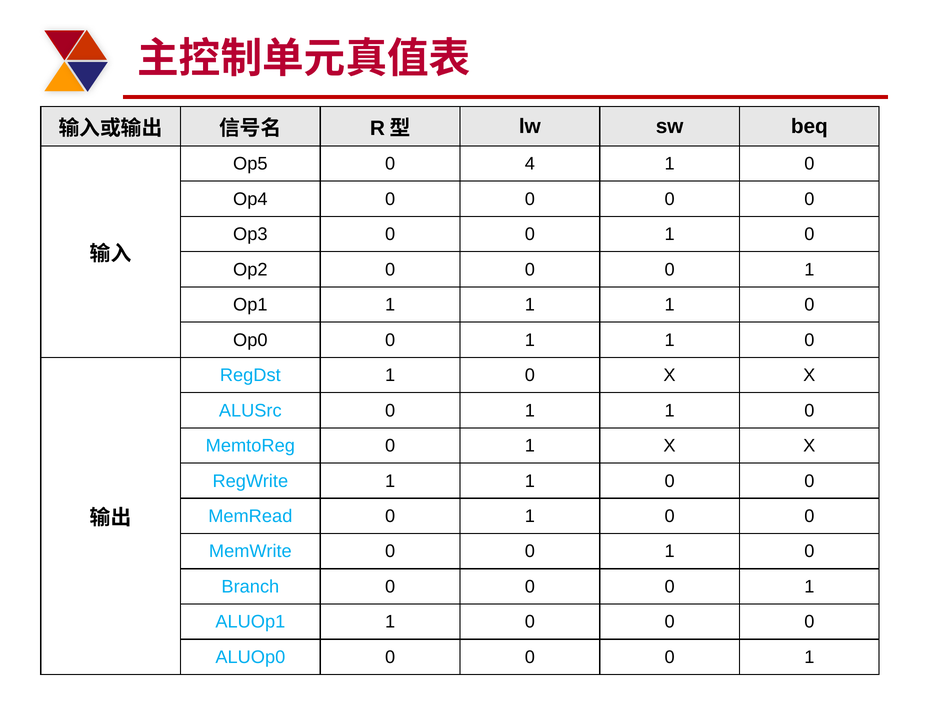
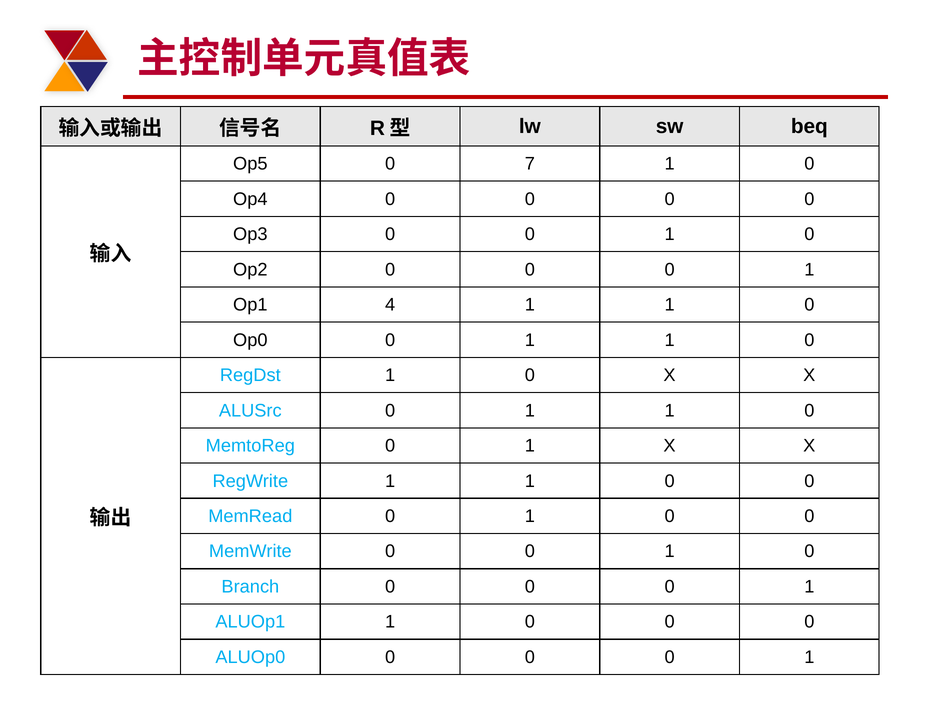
4: 4 -> 7
Op1 1: 1 -> 4
